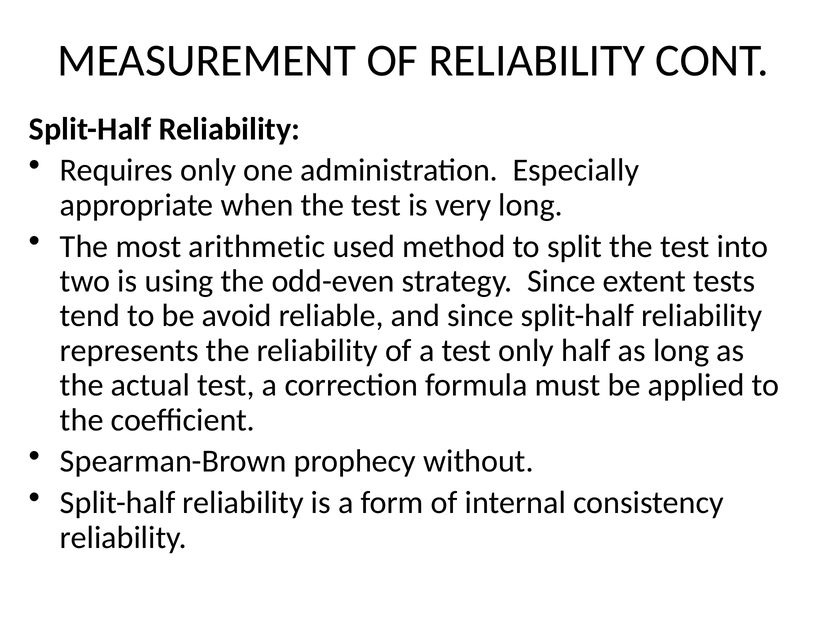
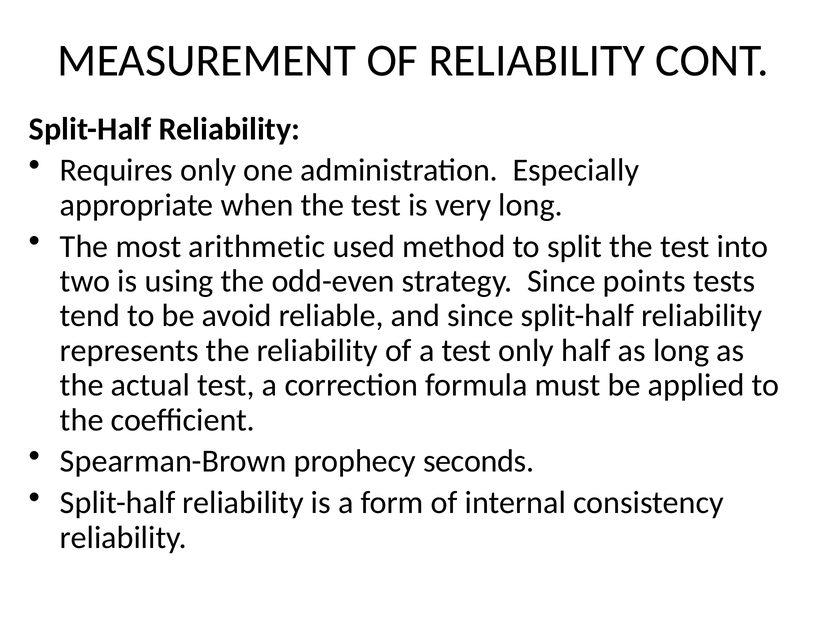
extent: extent -> points
without: without -> seconds
